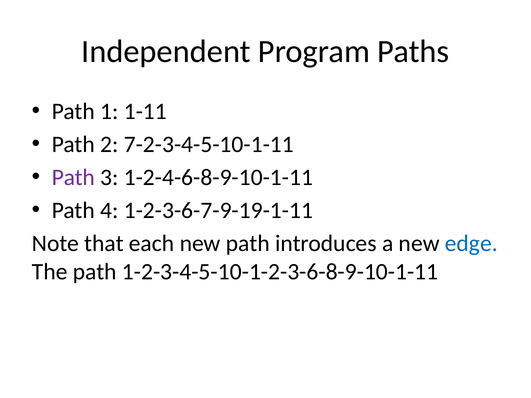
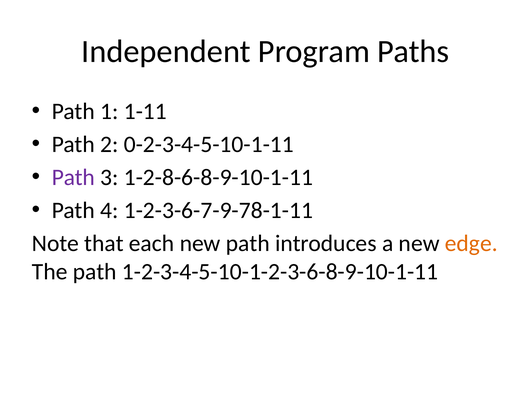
7-2-3-4-5-10-1-11: 7-2-3-4-5-10-1-11 -> 0-2-3-4-5-10-1-11
1-2-4-6-8-9-10-1-11: 1-2-4-6-8-9-10-1-11 -> 1-2-8-6-8-9-10-1-11
1-2-3-6-7-9-19-1-11: 1-2-3-6-7-9-19-1-11 -> 1-2-3-6-7-9-78-1-11
edge colour: blue -> orange
